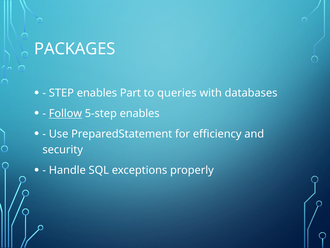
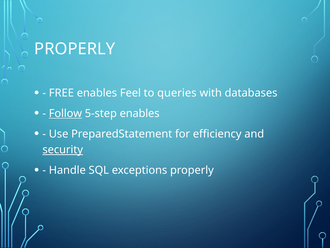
PACKAGES at (75, 49): PACKAGES -> PROPERLY
STEP: STEP -> FREE
Part: Part -> Feel
security underline: none -> present
